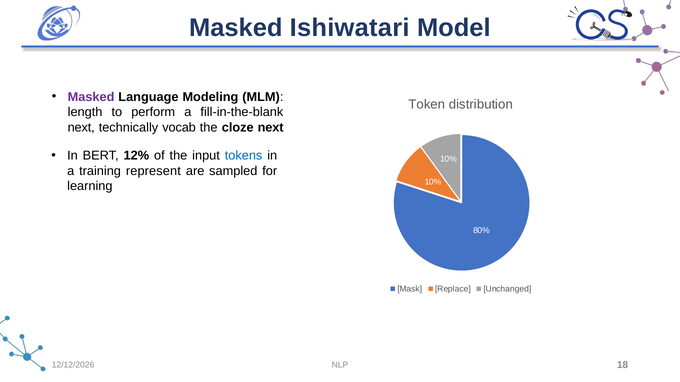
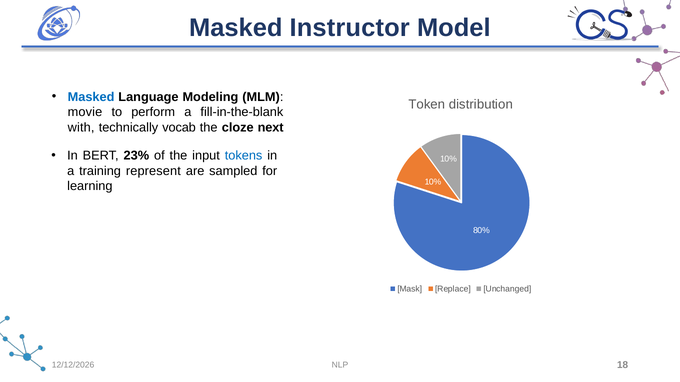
Ishiwatari: Ishiwatari -> Instructor
Masked at (91, 97) colour: purple -> blue
length: length -> movie
next at (81, 128): next -> with
12%: 12% -> 23%
